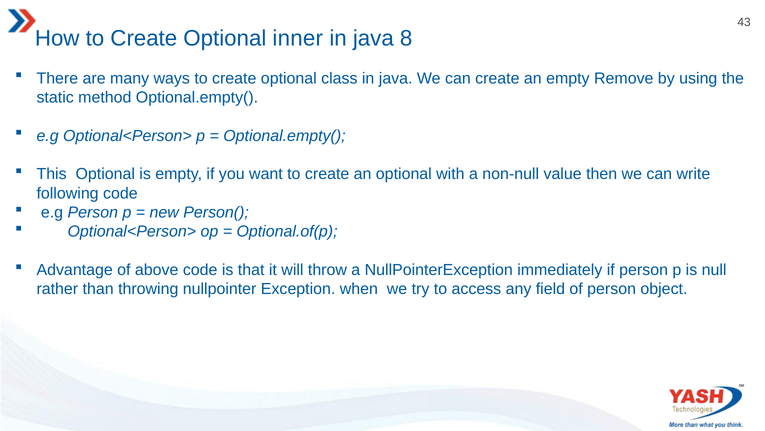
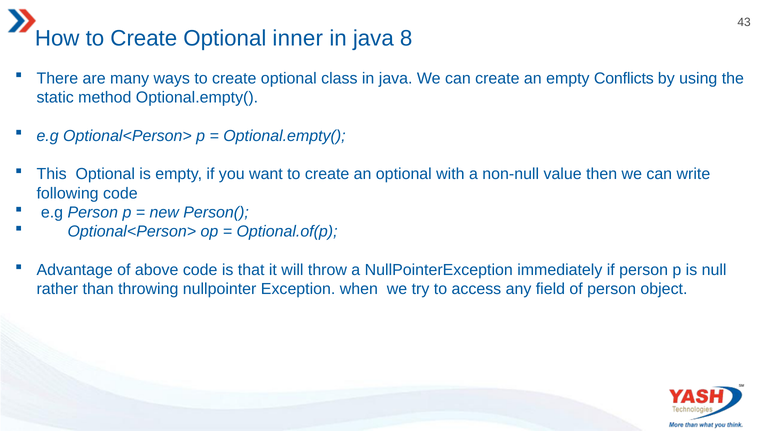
Remove: Remove -> Conflicts
